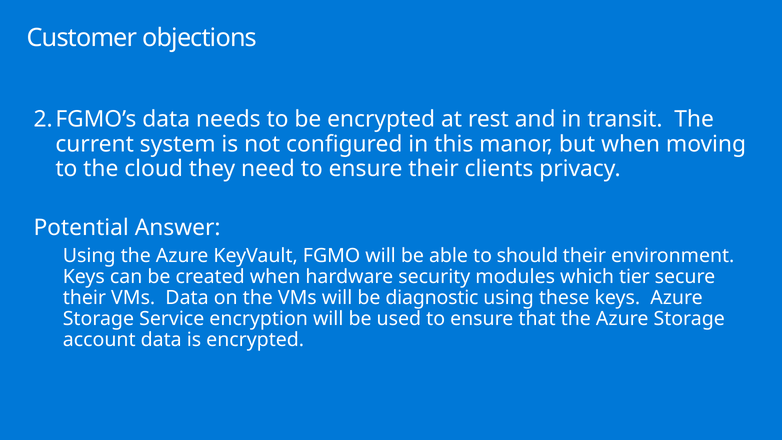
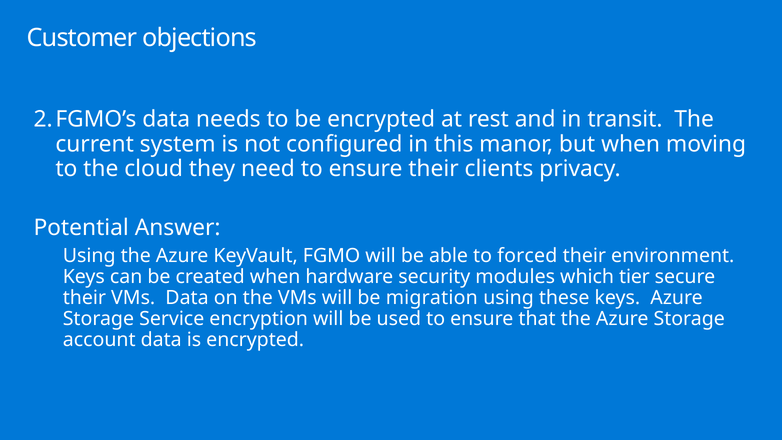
should: should -> forced
diagnostic: diagnostic -> migration
